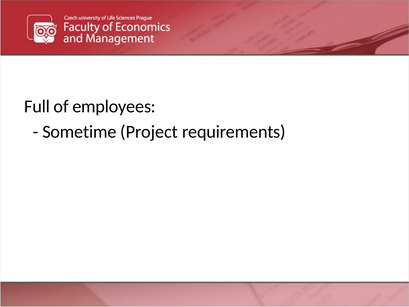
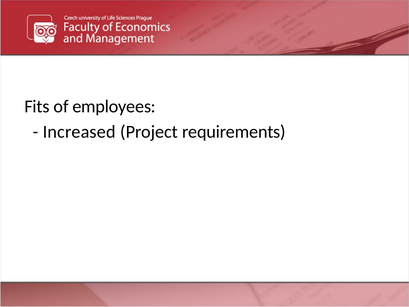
Full: Full -> Fits
Sometime: Sometime -> Increased
